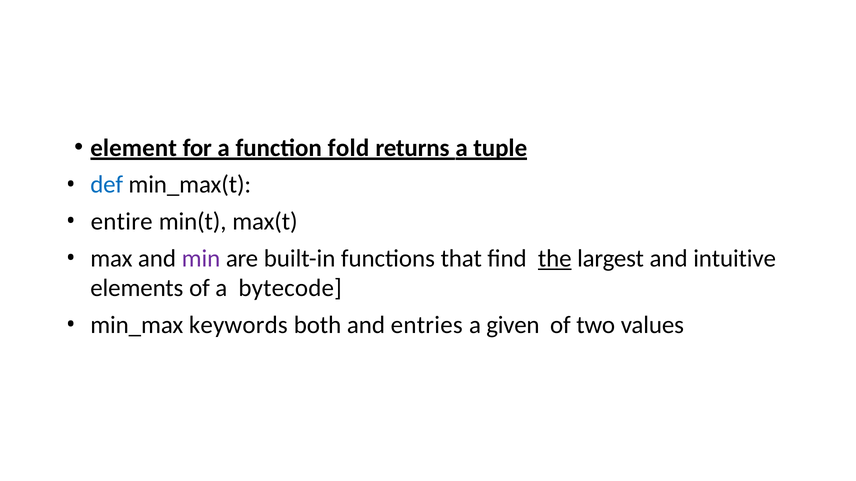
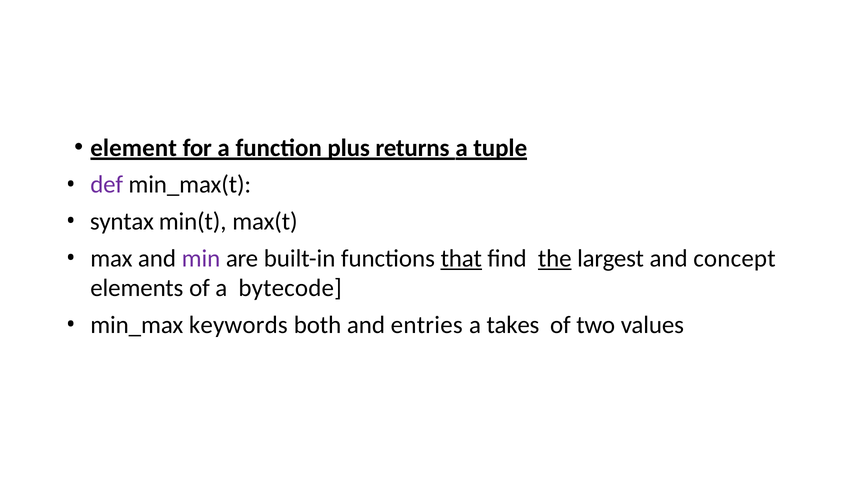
fold: fold -> plus
def colour: blue -> purple
entire: entire -> syntax
that underline: none -> present
intuitive: intuitive -> concept
given: given -> takes
